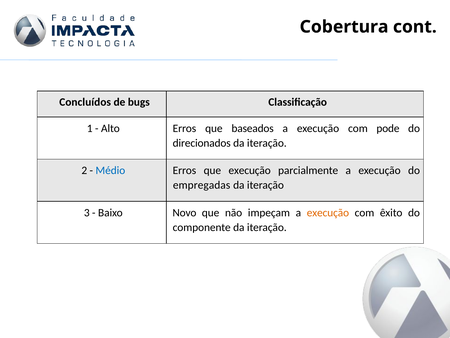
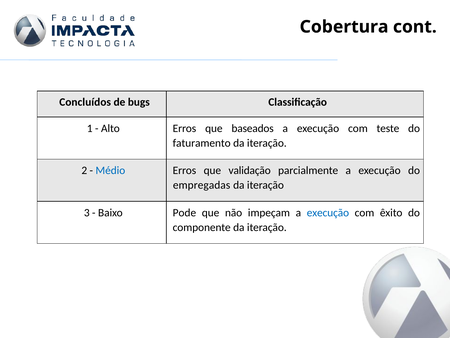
pode: pode -> teste
direcionados: direcionados -> faturamento
que execução: execução -> validação
Novo: Novo -> Pode
execução at (328, 212) colour: orange -> blue
